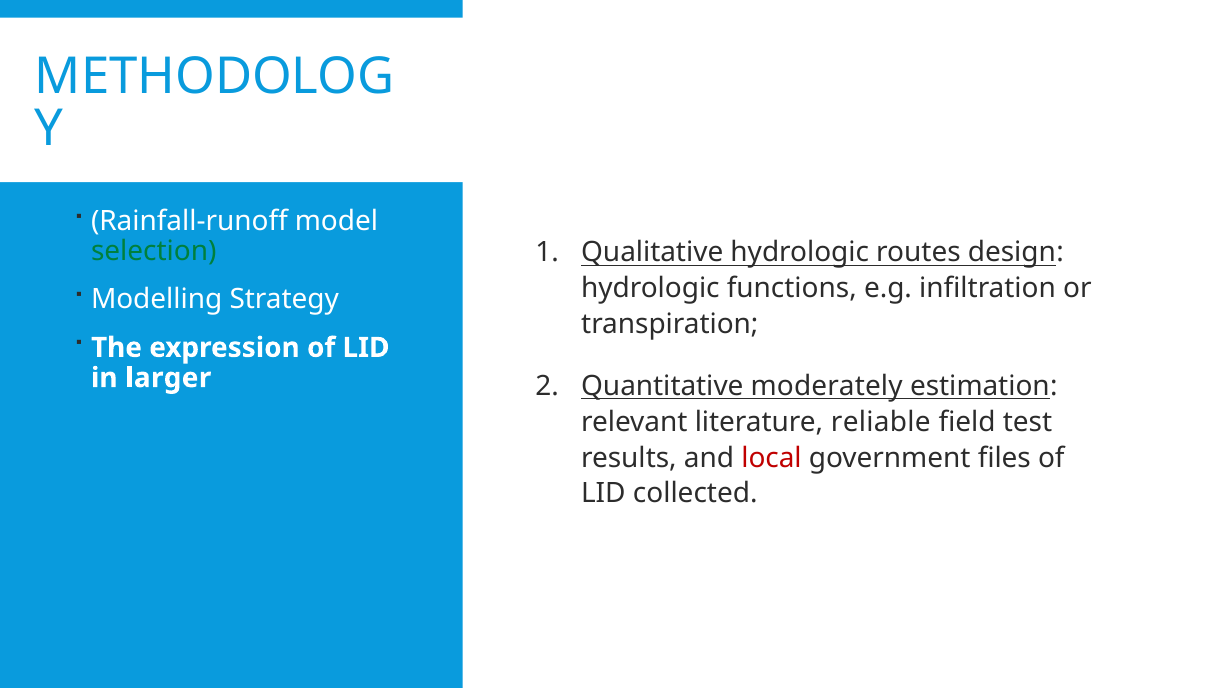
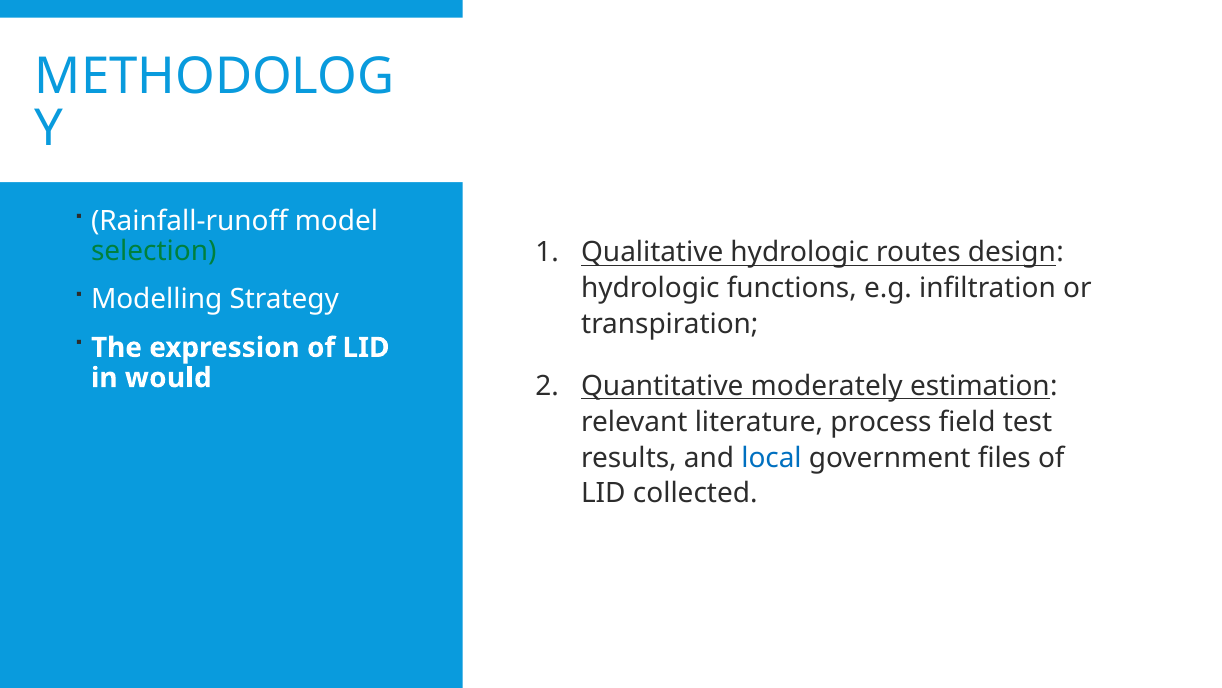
larger: larger -> would
reliable: reliable -> process
local colour: red -> blue
